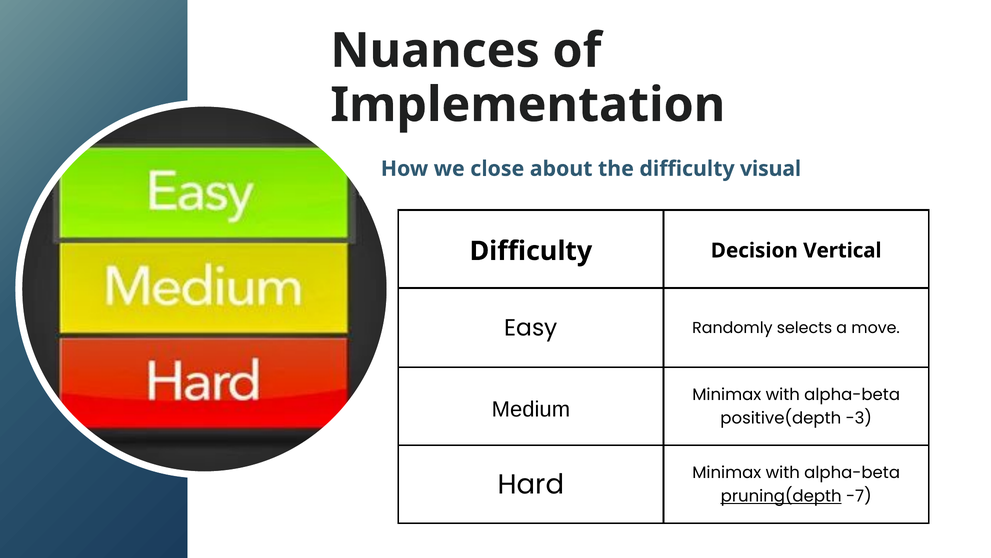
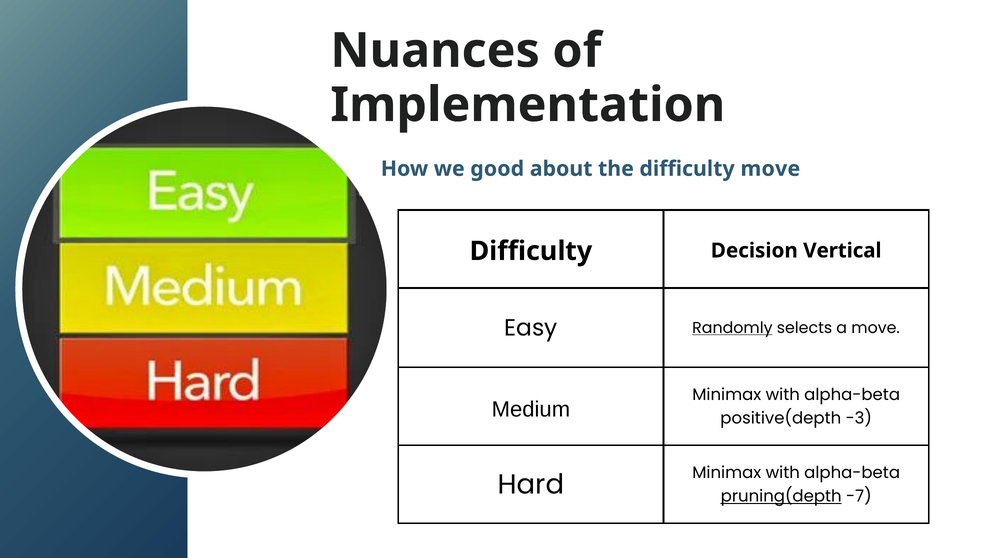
close: close -> good
difficulty visual: visual -> move
Randomly underline: none -> present
